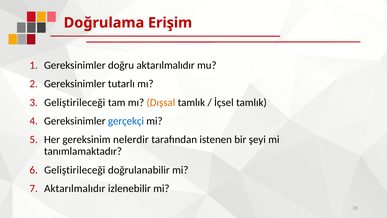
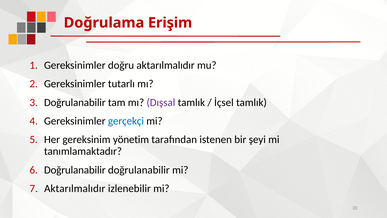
Geliştirileceği at (75, 102): Geliştirileceği -> Doğrulanabilir
Dışsal colour: orange -> purple
nelerdir: nelerdir -> yönetim
Geliştirileceği at (75, 170): Geliştirileceği -> Doğrulanabilir
